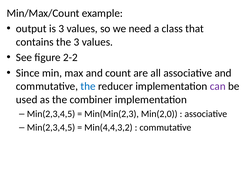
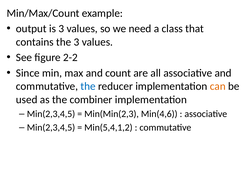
can colour: purple -> orange
Min(2,0: Min(2,0 -> Min(4,6
Min(4,4,3,2: Min(4,4,3,2 -> Min(5,4,1,2
